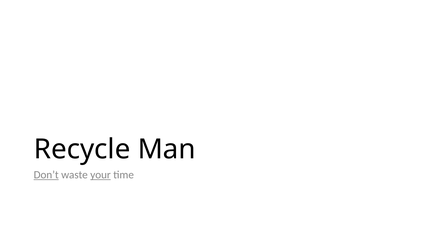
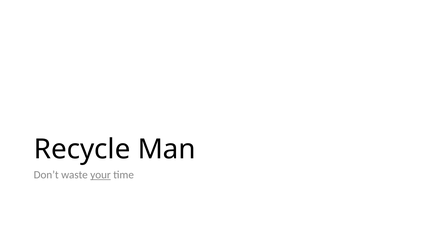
Don’t underline: present -> none
